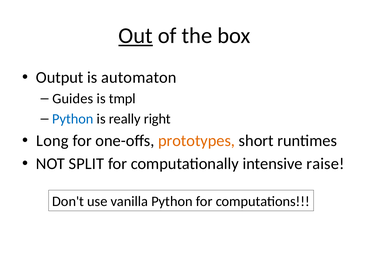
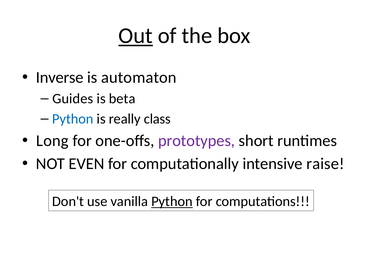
Output: Output -> Inverse
tmpl: tmpl -> beta
right: right -> class
prototypes colour: orange -> purple
SPLIT: SPLIT -> EVEN
Python at (172, 201) underline: none -> present
